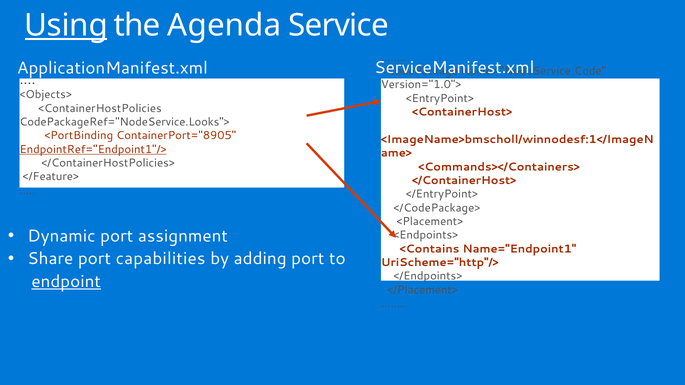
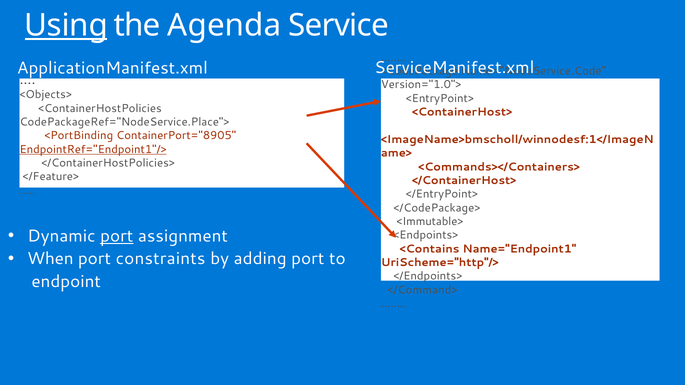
CodePackageRef="NodeService.Looks">: CodePackageRef="NodeService.Looks"> -> CodePackageRef="NodeService.Place">
<Placement>: <Placement> -> <Immutable>
port at (117, 236) underline: none -> present
Share: Share -> When
capabilities: capabilities -> constraints
endpoint underline: present -> none
</Placement>: </Placement> -> </Command>
